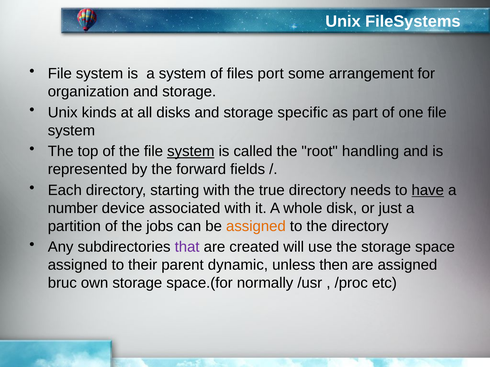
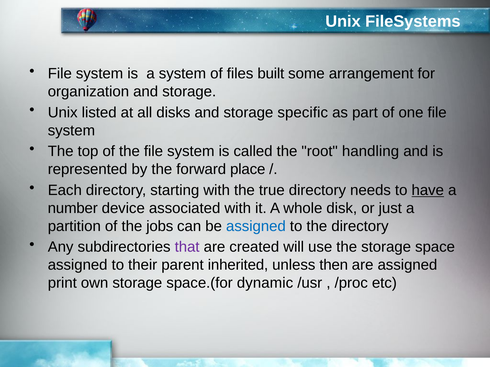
port: port -> built
kinds: kinds -> listed
system at (191, 152) underline: present -> none
fields: fields -> place
assigned at (256, 226) colour: orange -> blue
dynamic: dynamic -> inherited
bruc: bruc -> print
normally: normally -> dynamic
